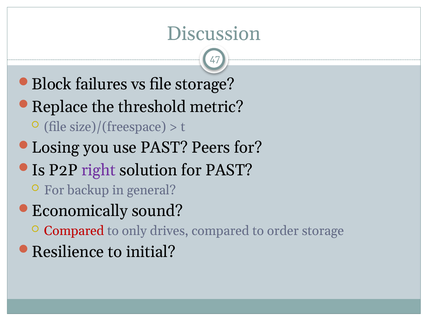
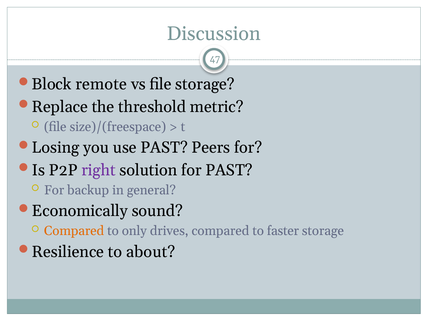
failures: failures -> remote
Compared at (74, 231) colour: red -> orange
order: order -> faster
initial: initial -> about
